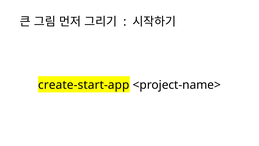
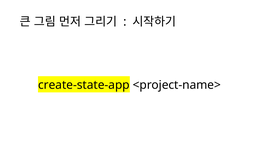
create-start-app: create-start-app -> create-state-app
